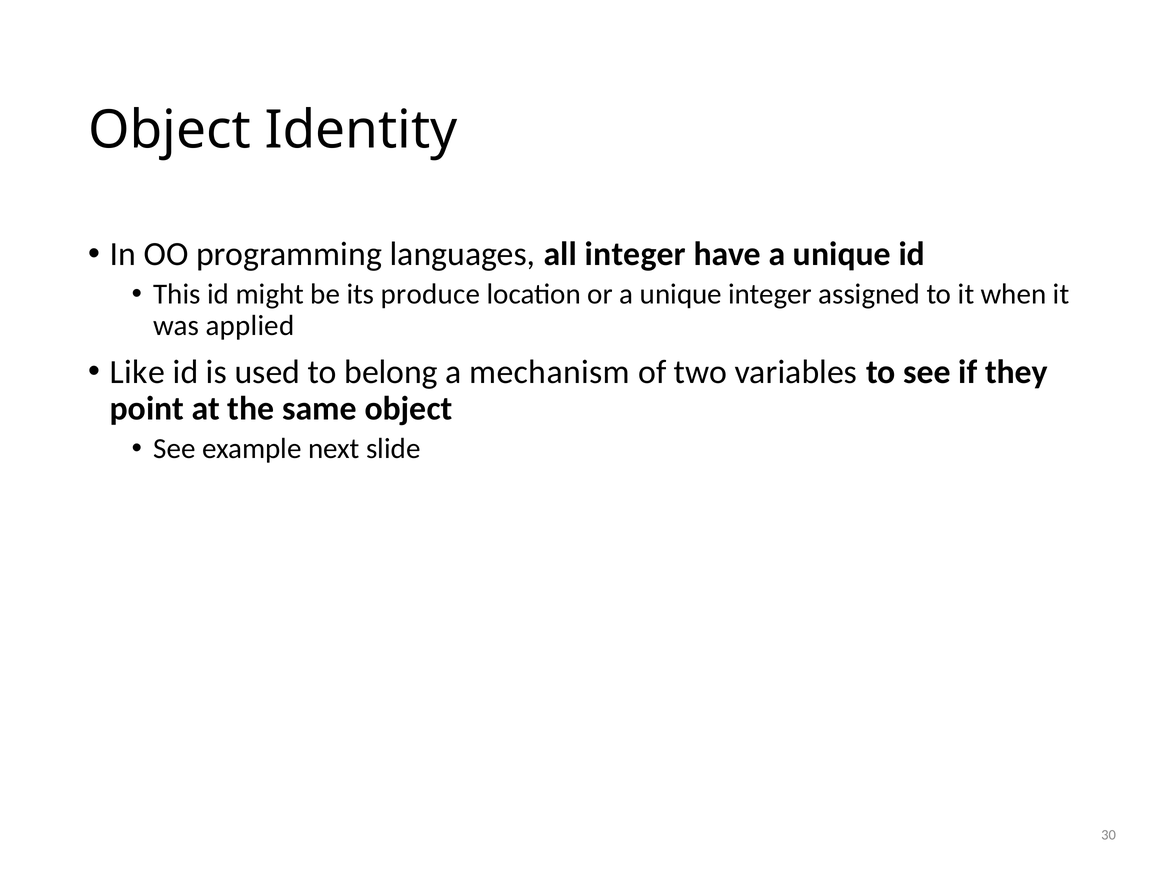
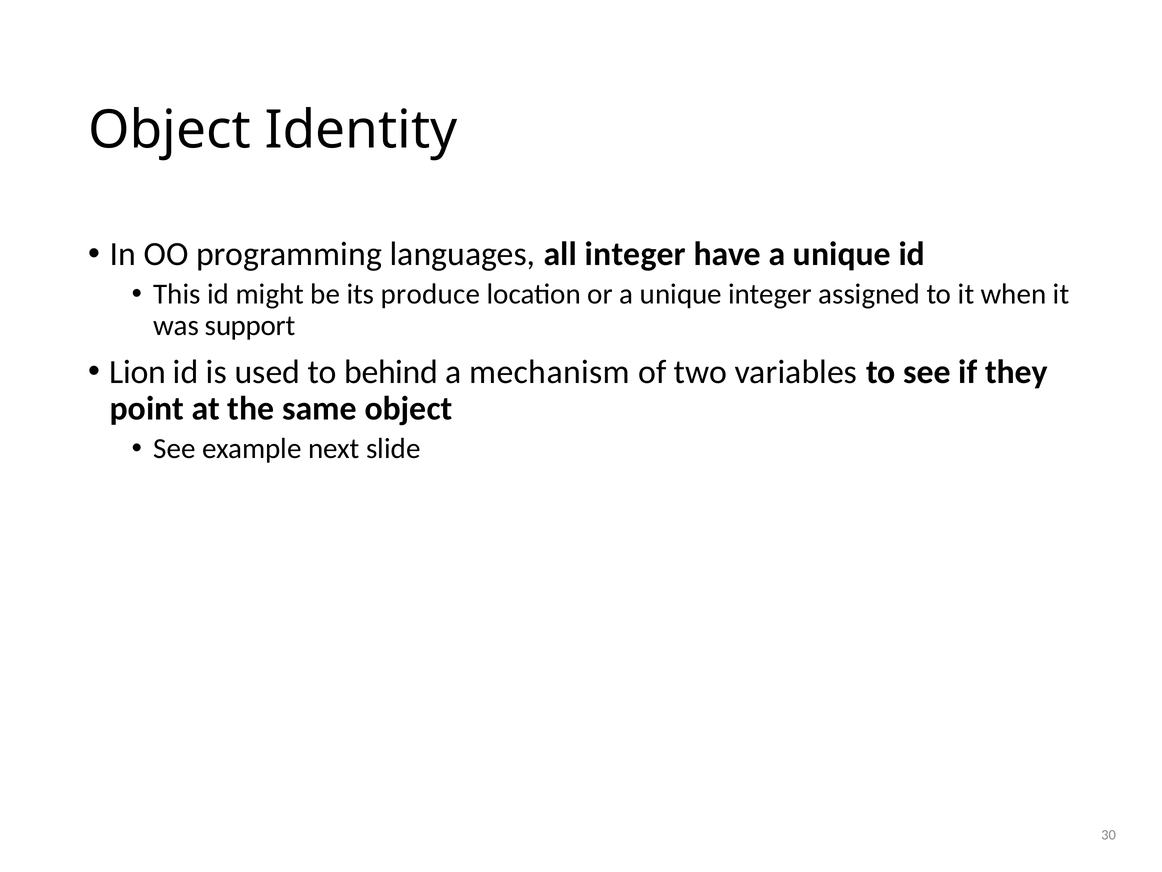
applied: applied -> support
Like: Like -> Lion
belong: belong -> behind
